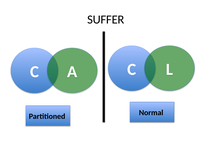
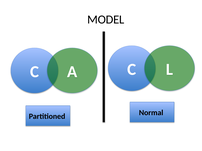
SUFFER: SUFFER -> MODEL
